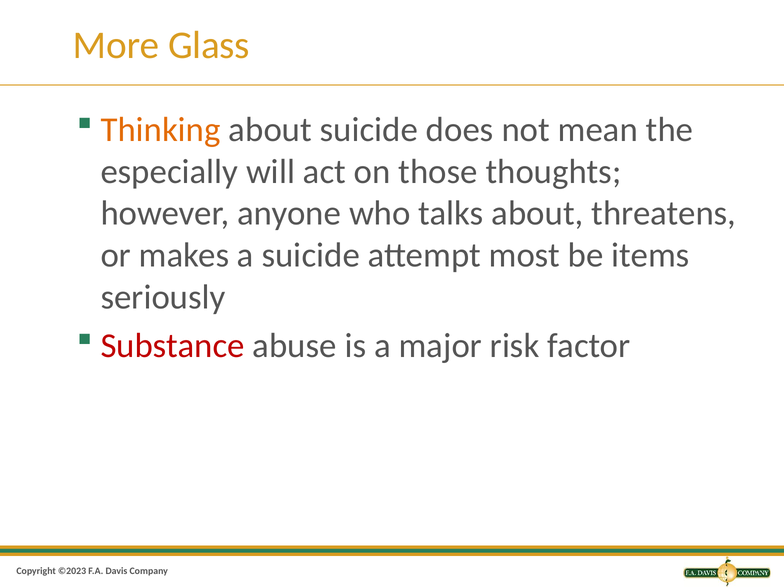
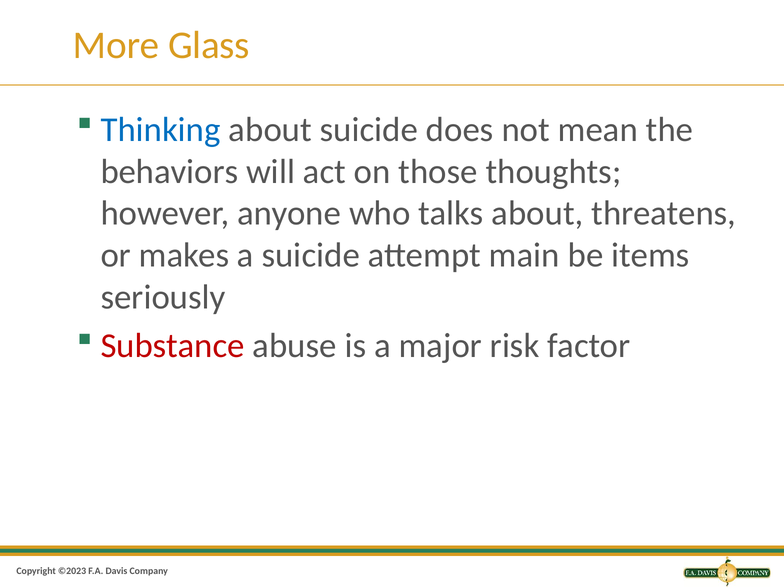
Thinking colour: orange -> blue
especially: especially -> behaviors
most: most -> main
